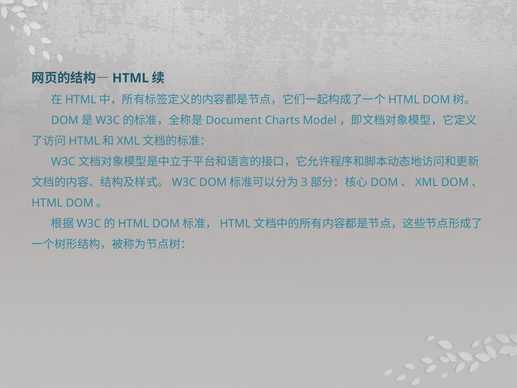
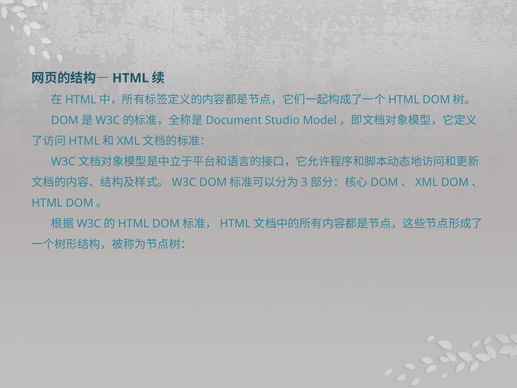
Charts: Charts -> Studio
